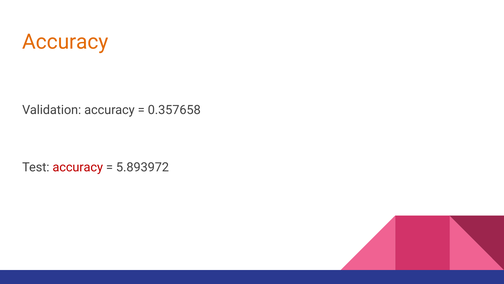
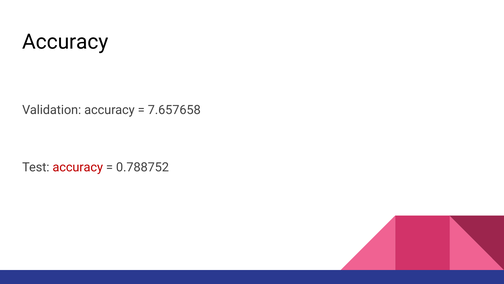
Accuracy at (65, 42) colour: orange -> black
0.357658: 0.357658 -> 7.657658
5.893972: 5.893972 -> 0.788752
